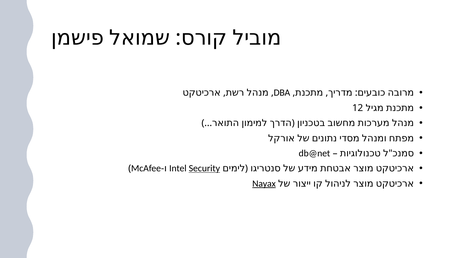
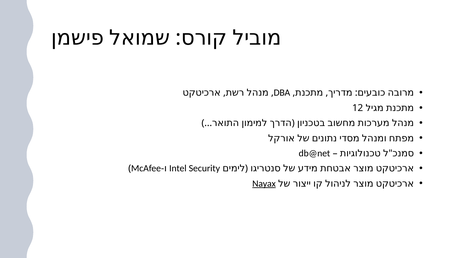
Security underline: present -> none
